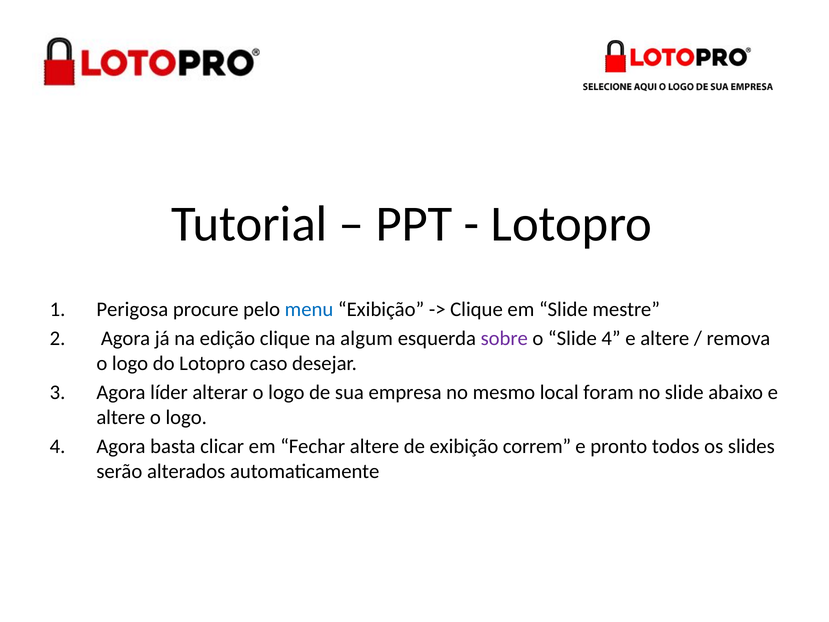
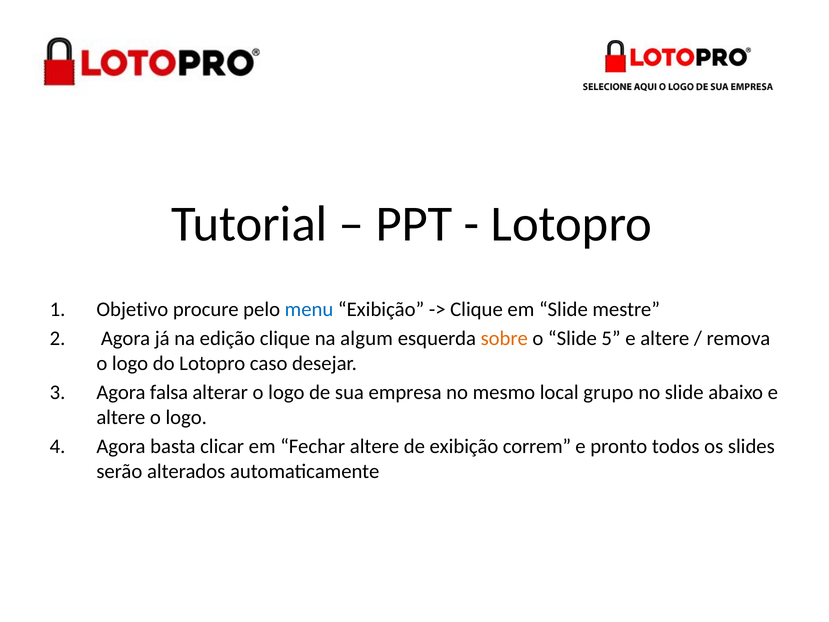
Perigosa: Perigosa -> Objetivo
sobre colour: purple -> orange
Slide 4: 4 -> 5
líder: líder -> falsa
foram: foram -> grupo
